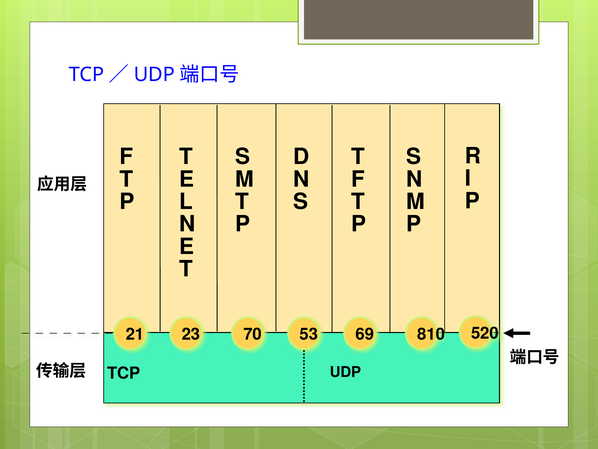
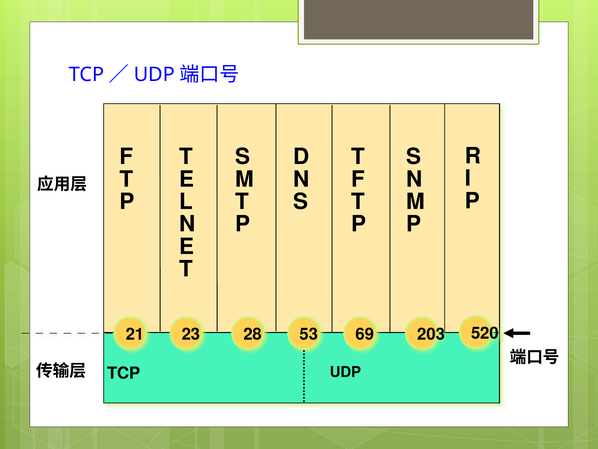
70: 70 -> 28
810: 810 -> 203
